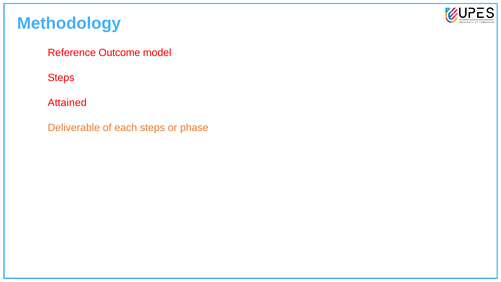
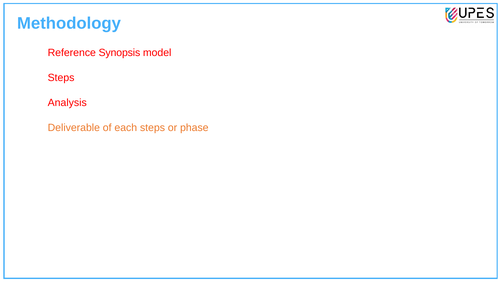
Outcome: Outcome -> Synopsis
Attained: Attained -> Analysis
